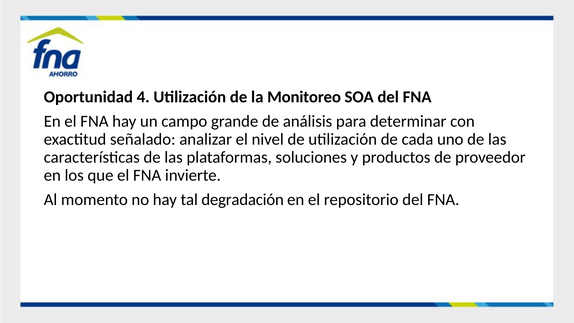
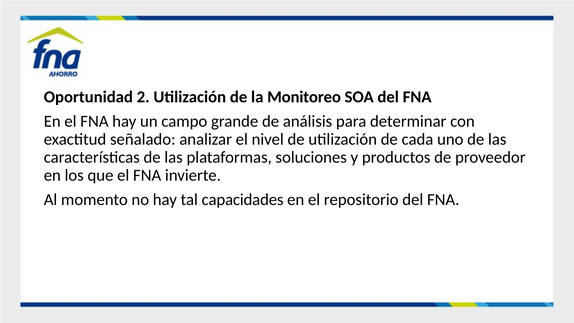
4: 4 -> 2
degradación: degradación -> capacidades
